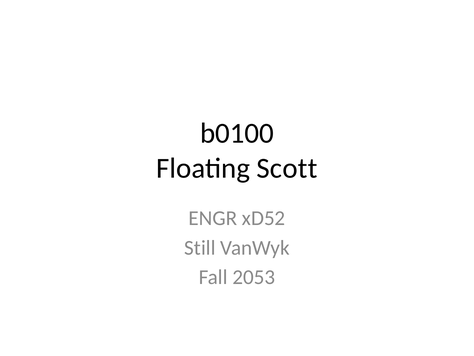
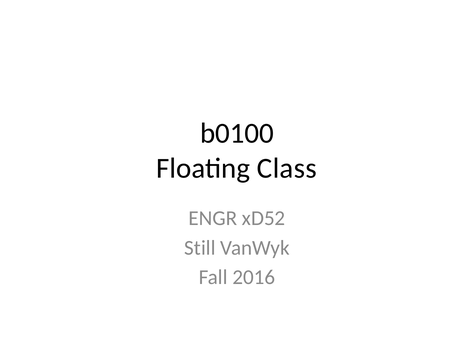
Scott: Scott -> Class
2053: 2053 -> 2016
